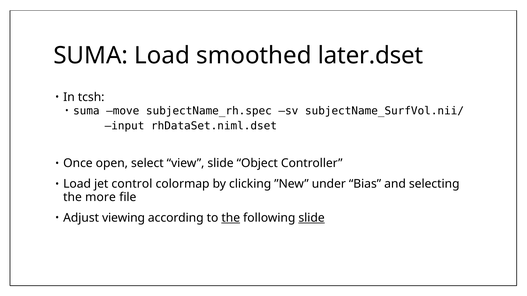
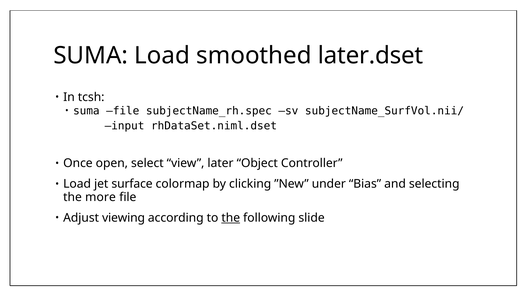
suma move: move -> file
view slide: slide -> later
control: control -> surface
slide at (312, 218) underline: present -> none
